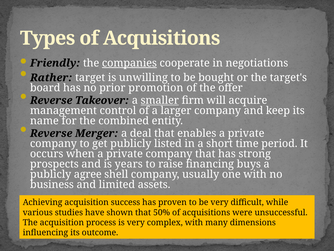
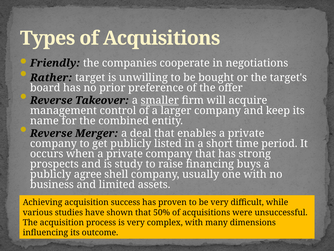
companies underline: present -> none
promotion: promotion -> preference
years: years -> study
